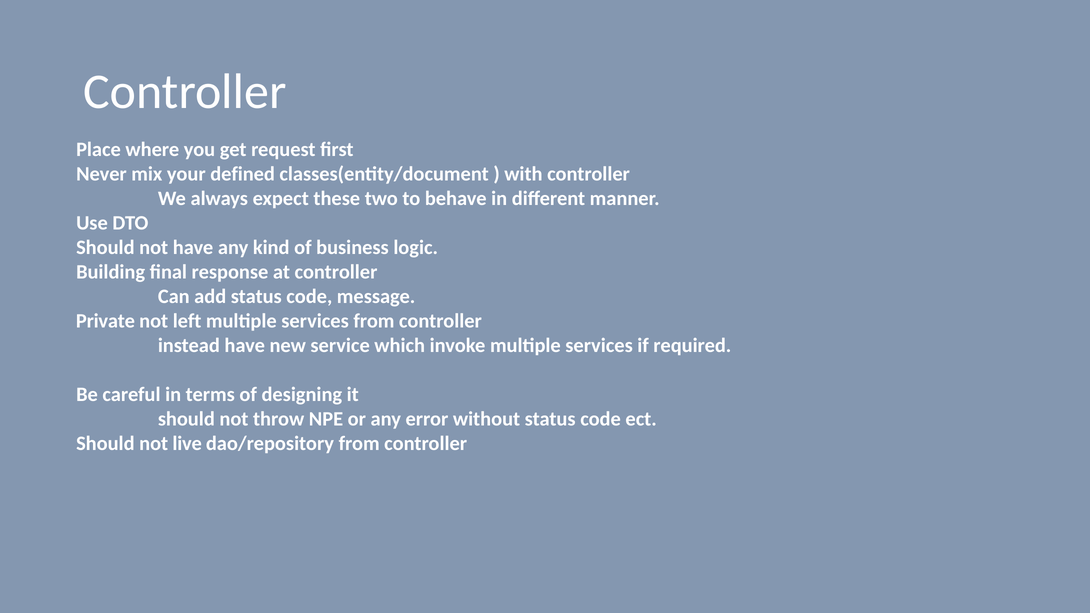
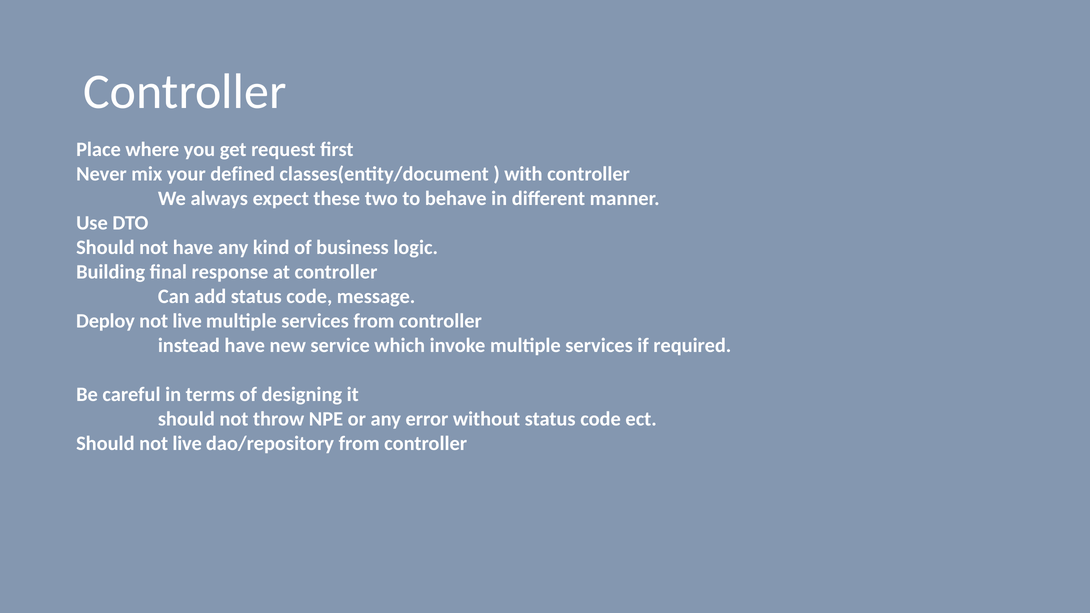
Private: Private -> Deploy
left at (187, 321): left -> live
